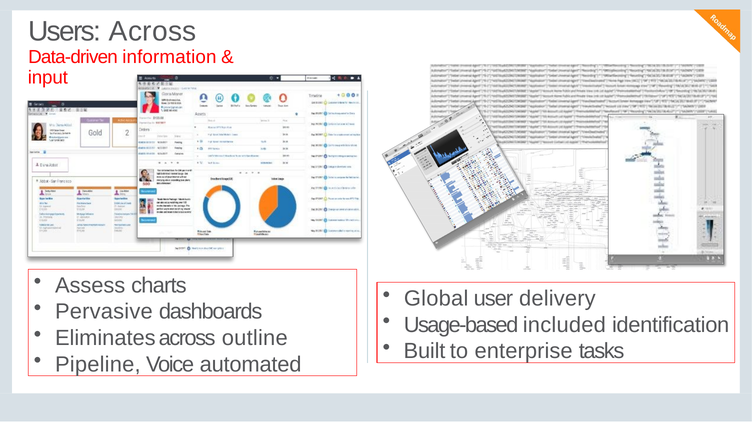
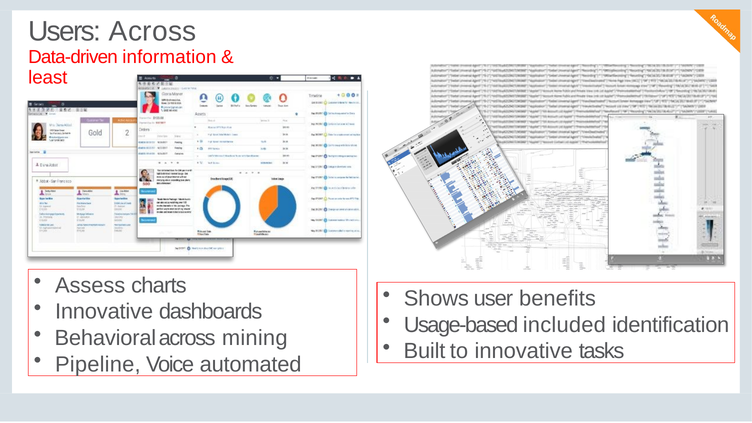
input: input -> least
Global: Global -> Shows
delivery: delivery -> benefits
Pervasive at (104, 312): Pervasive -> Innovative
Eliminates: Eliminates -> Behavioral
outline: outline -> mining
to enterprise: enterprise -> innovative
